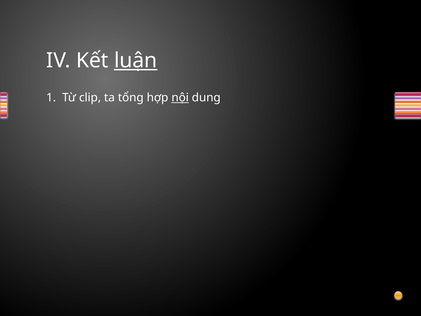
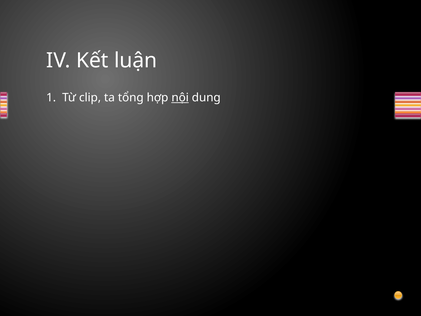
luận underline: present -> none
